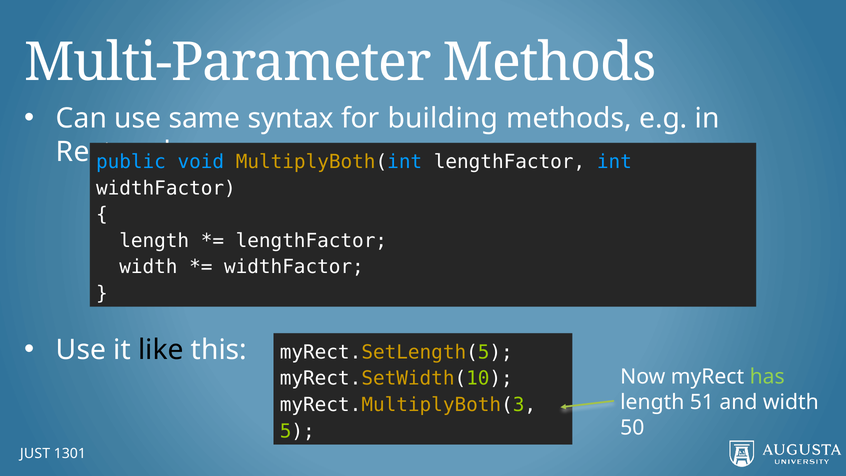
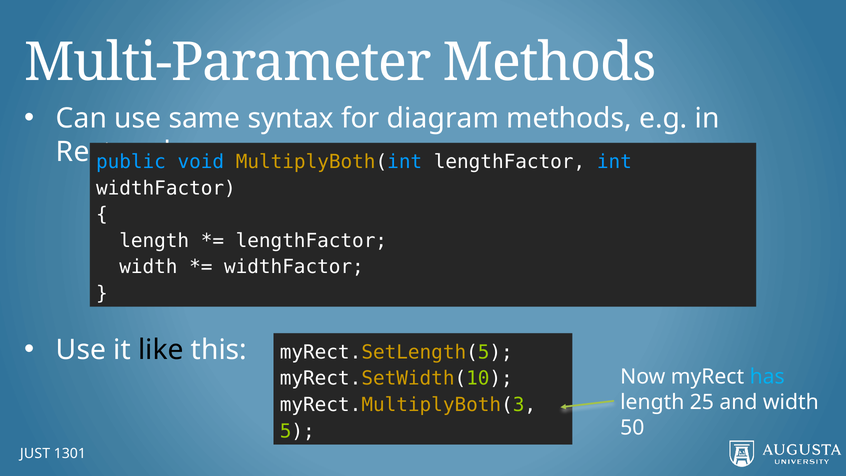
building: building -> diagram
has colour: light green -> light blue
51: 51 -> 25
